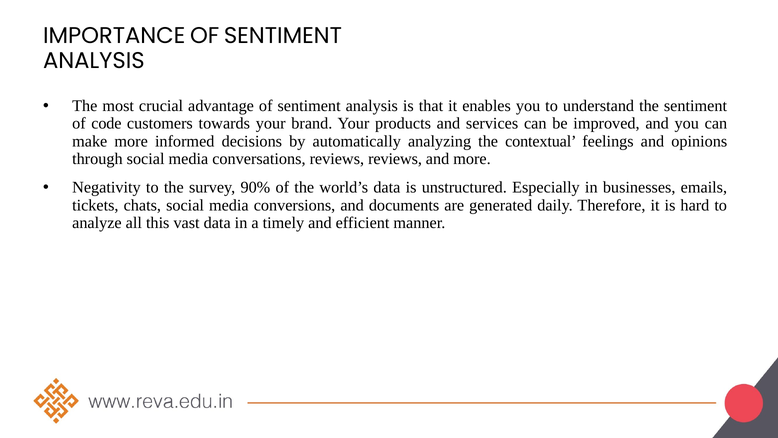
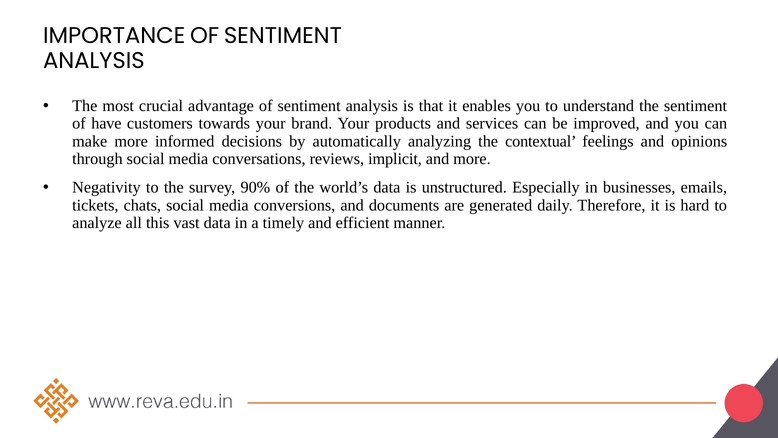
code: code -> have
reviews reviews: reviews -> implicit
